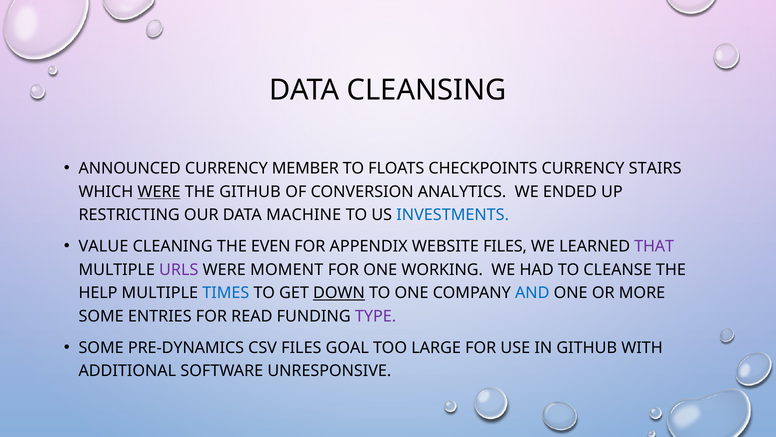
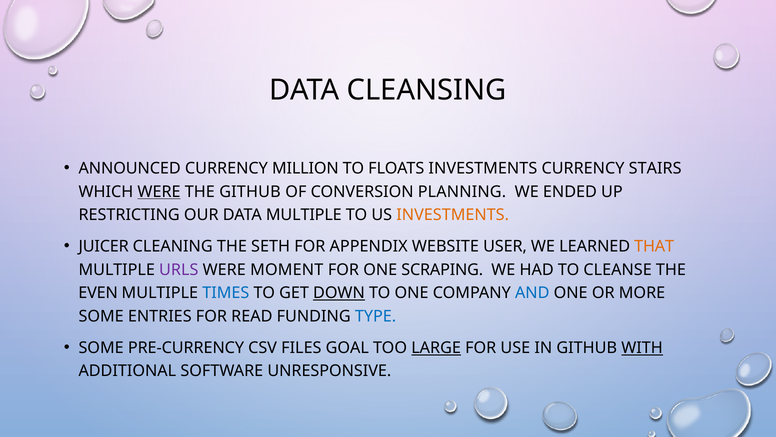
MEMBER: MEMBER -> MILLION
FLOATS CHECKPOINTS: CHECKPOINTS -> INVESTMENTS
ANALYTICS: ANALYTICS -> PLANNING
DATA MACHINE: MACHINE -> MULTIPLE
INVESTMENTS at (453, 215) colour: blue -> orange
VALUE: VALUE -> JUICER
EVEN: EVEN -> SETH
WEBSITE FILES: FILES -> USER
THAT colour: purple -> orange
WORKING: WORKING -> SCRAPING
HELP: HELP -> EVEN
TYPE colour: purple -> blue
PRE-DYNAMICS: PRE-DYNAMICS -> PRE-CURRENCY
LARGE underline: none -> present
WITH underline: none -> present
